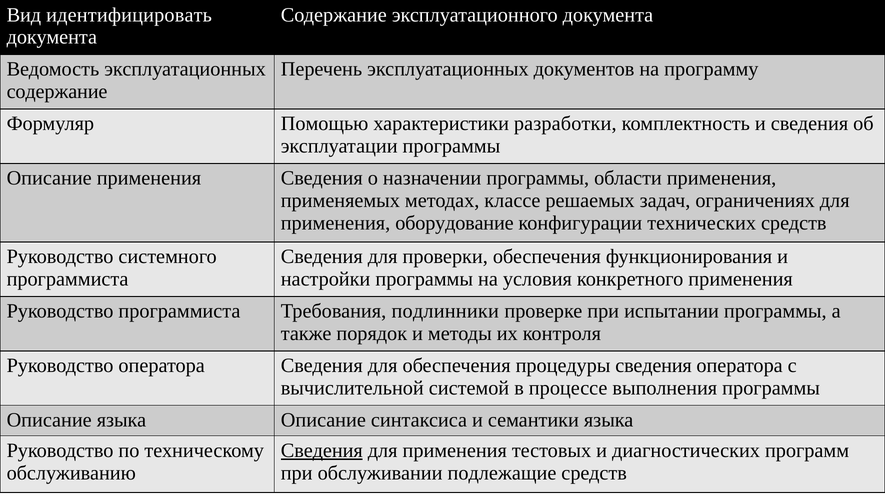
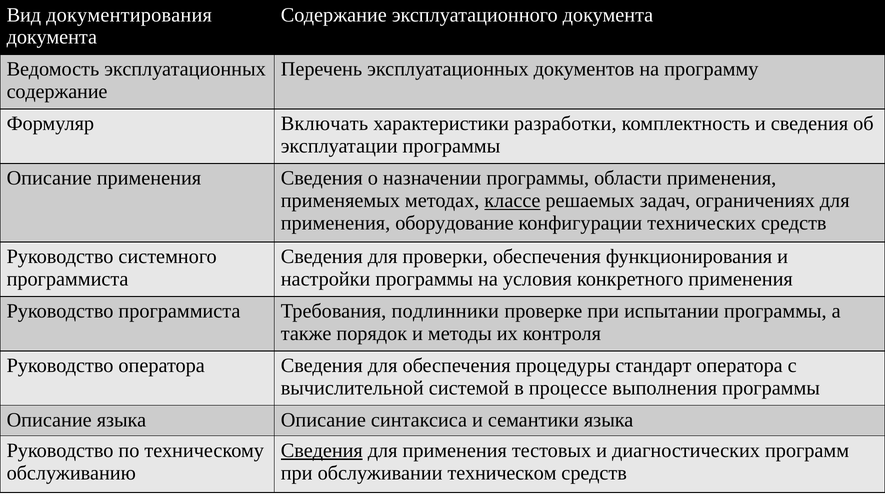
идентифицировать: идентифицировать -> документирования
Помощью: Помощью -> Включать
классе underline: none -> present
процедуры сведения: сведения -> стандарт
подлежащие: подлежащие -> техническом
